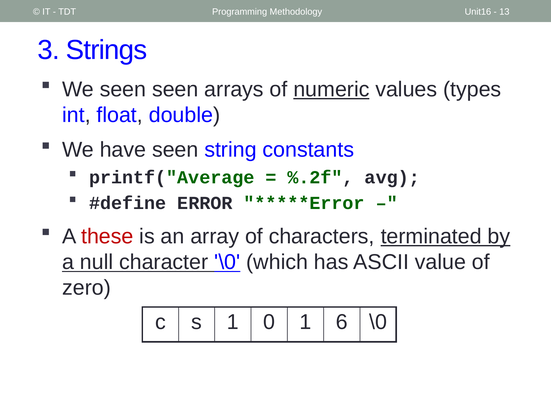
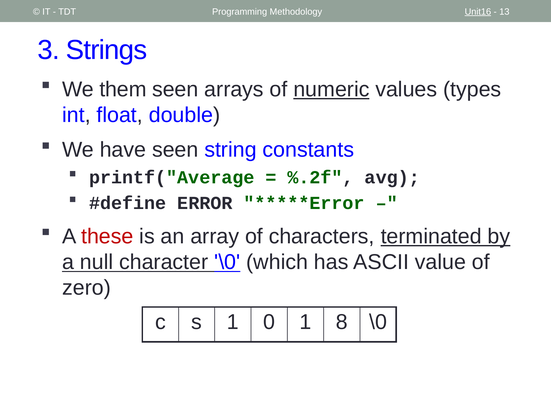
Unit16 underline: none -> present
We seen: seen -> them
6: 6 -> 8
